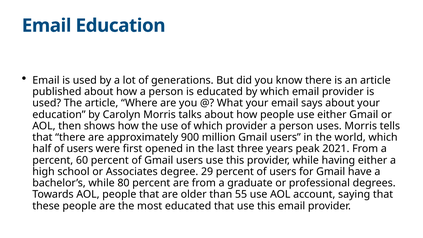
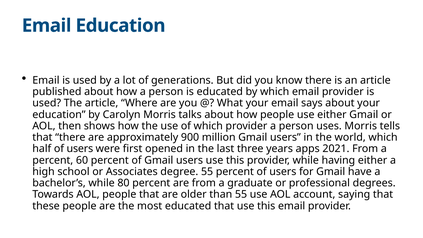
peak: peak -> apps
degree 29: 29 -> 55
